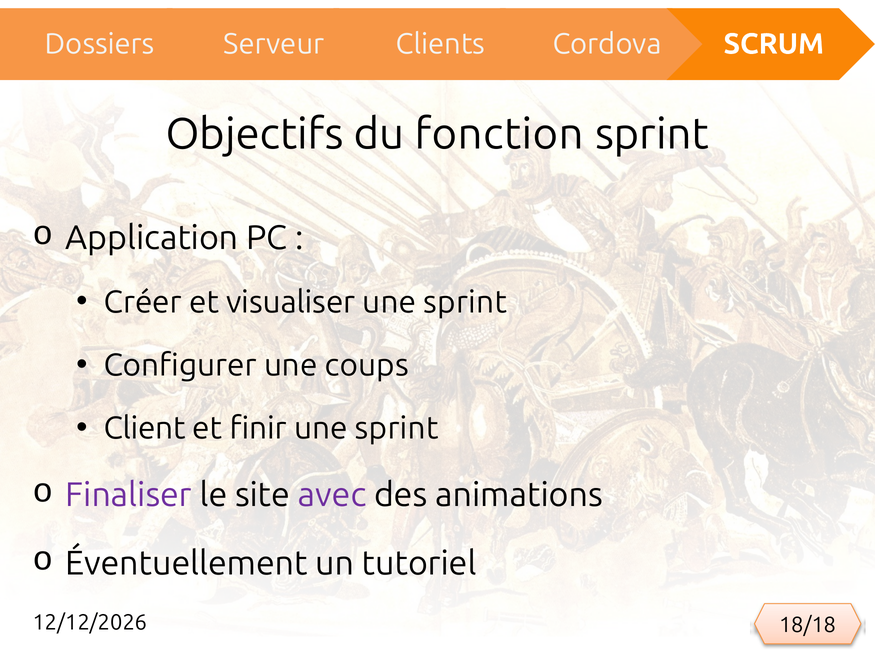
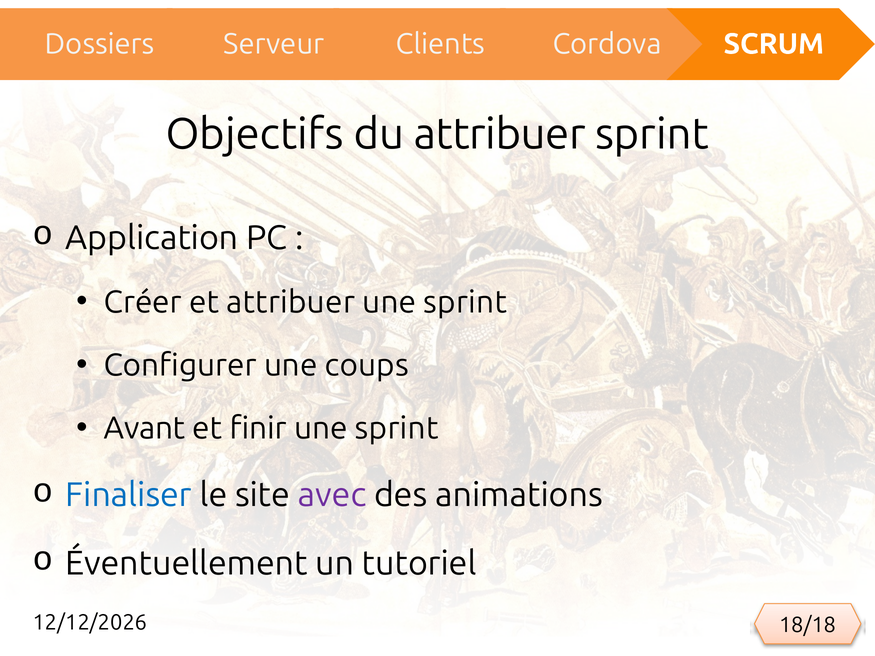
du fonction: fonction -> attribuer
et visualiser: visualiser -> attribuer
Client: Client -> Avant
Finaliser colour: purple -> blue
